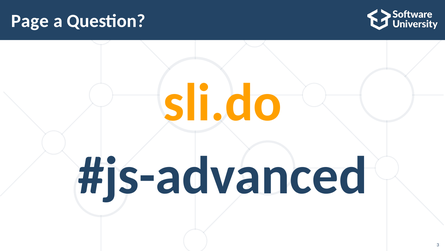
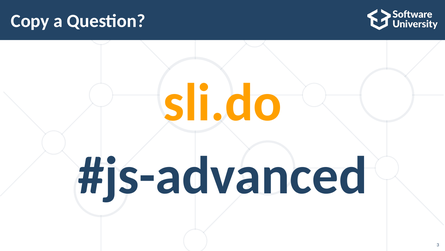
Page: Page -> Copy
